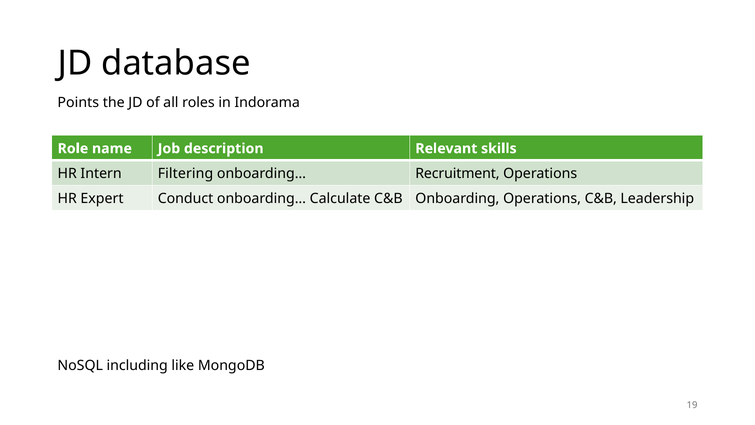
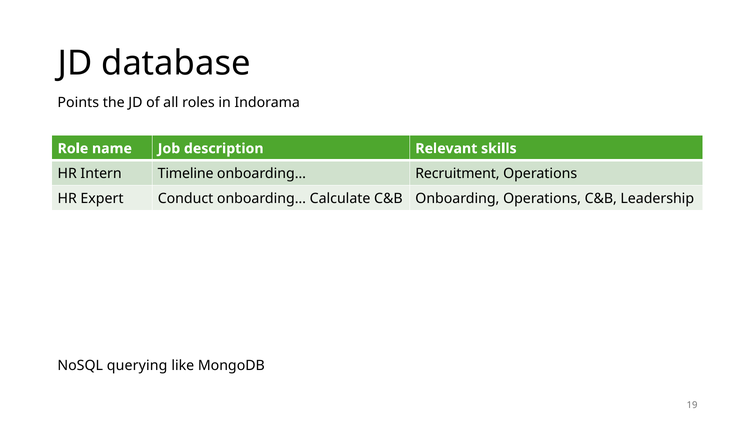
Filtering: Filtering -> Timeline
including: including -> querying
